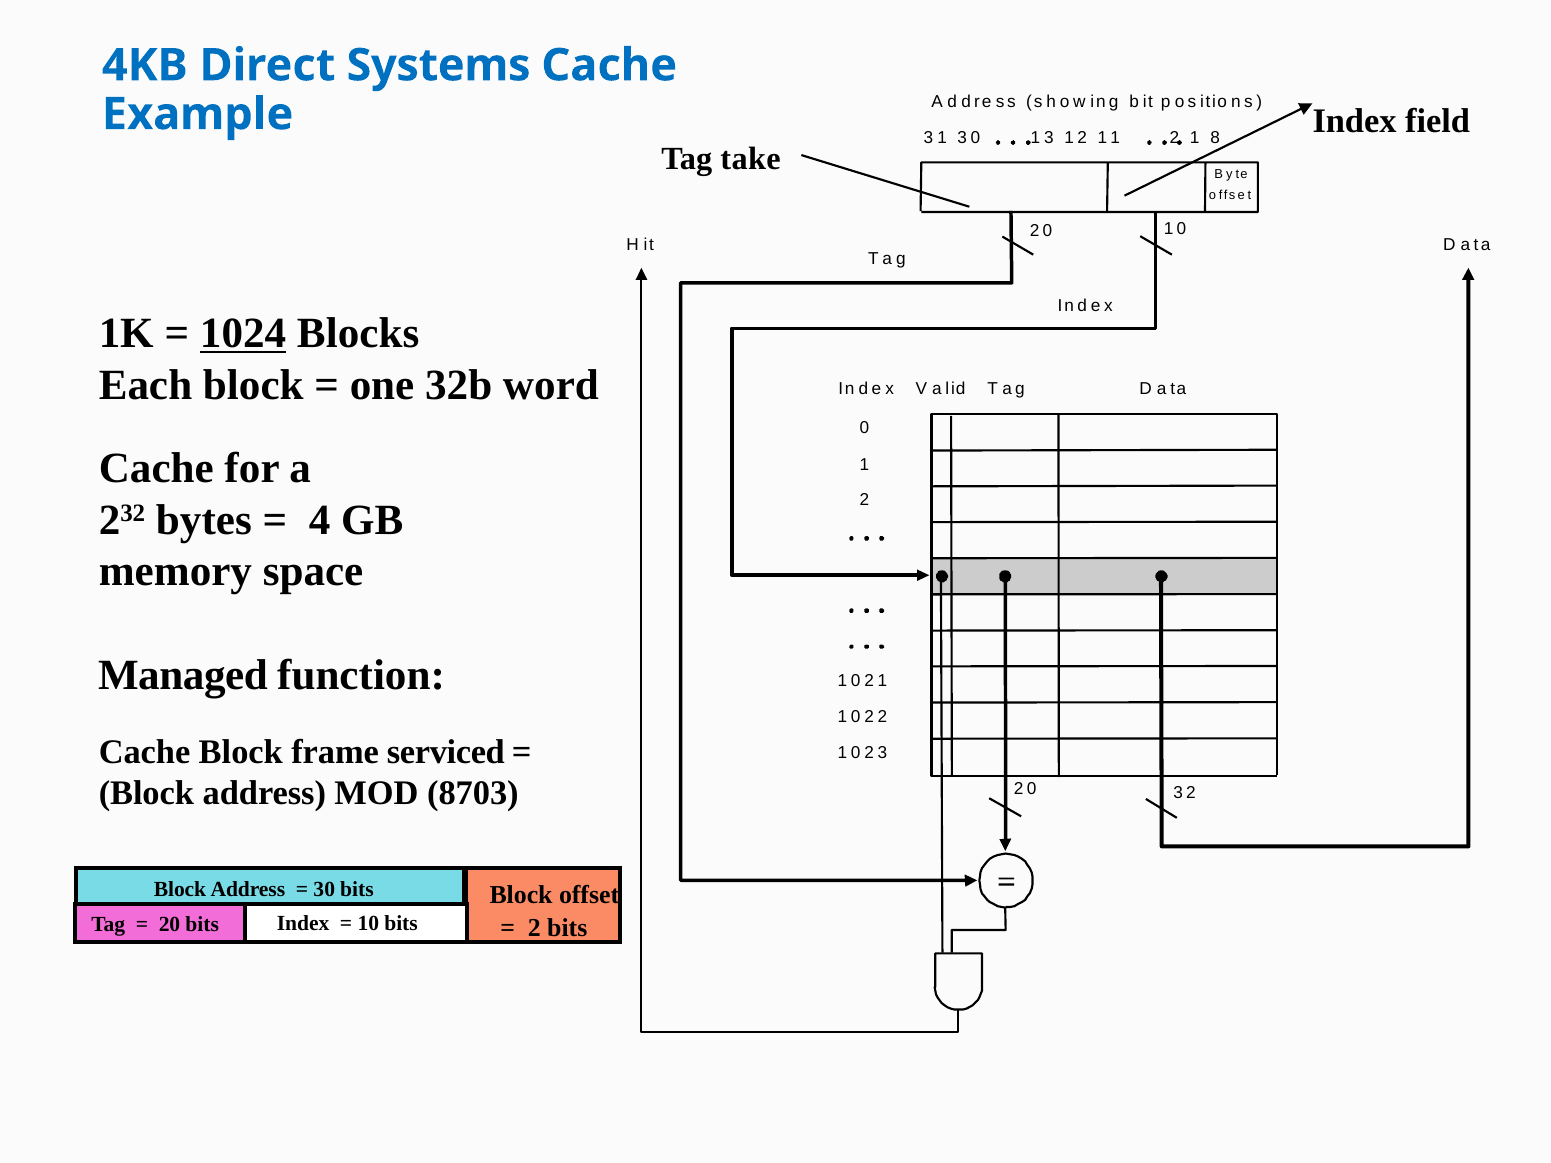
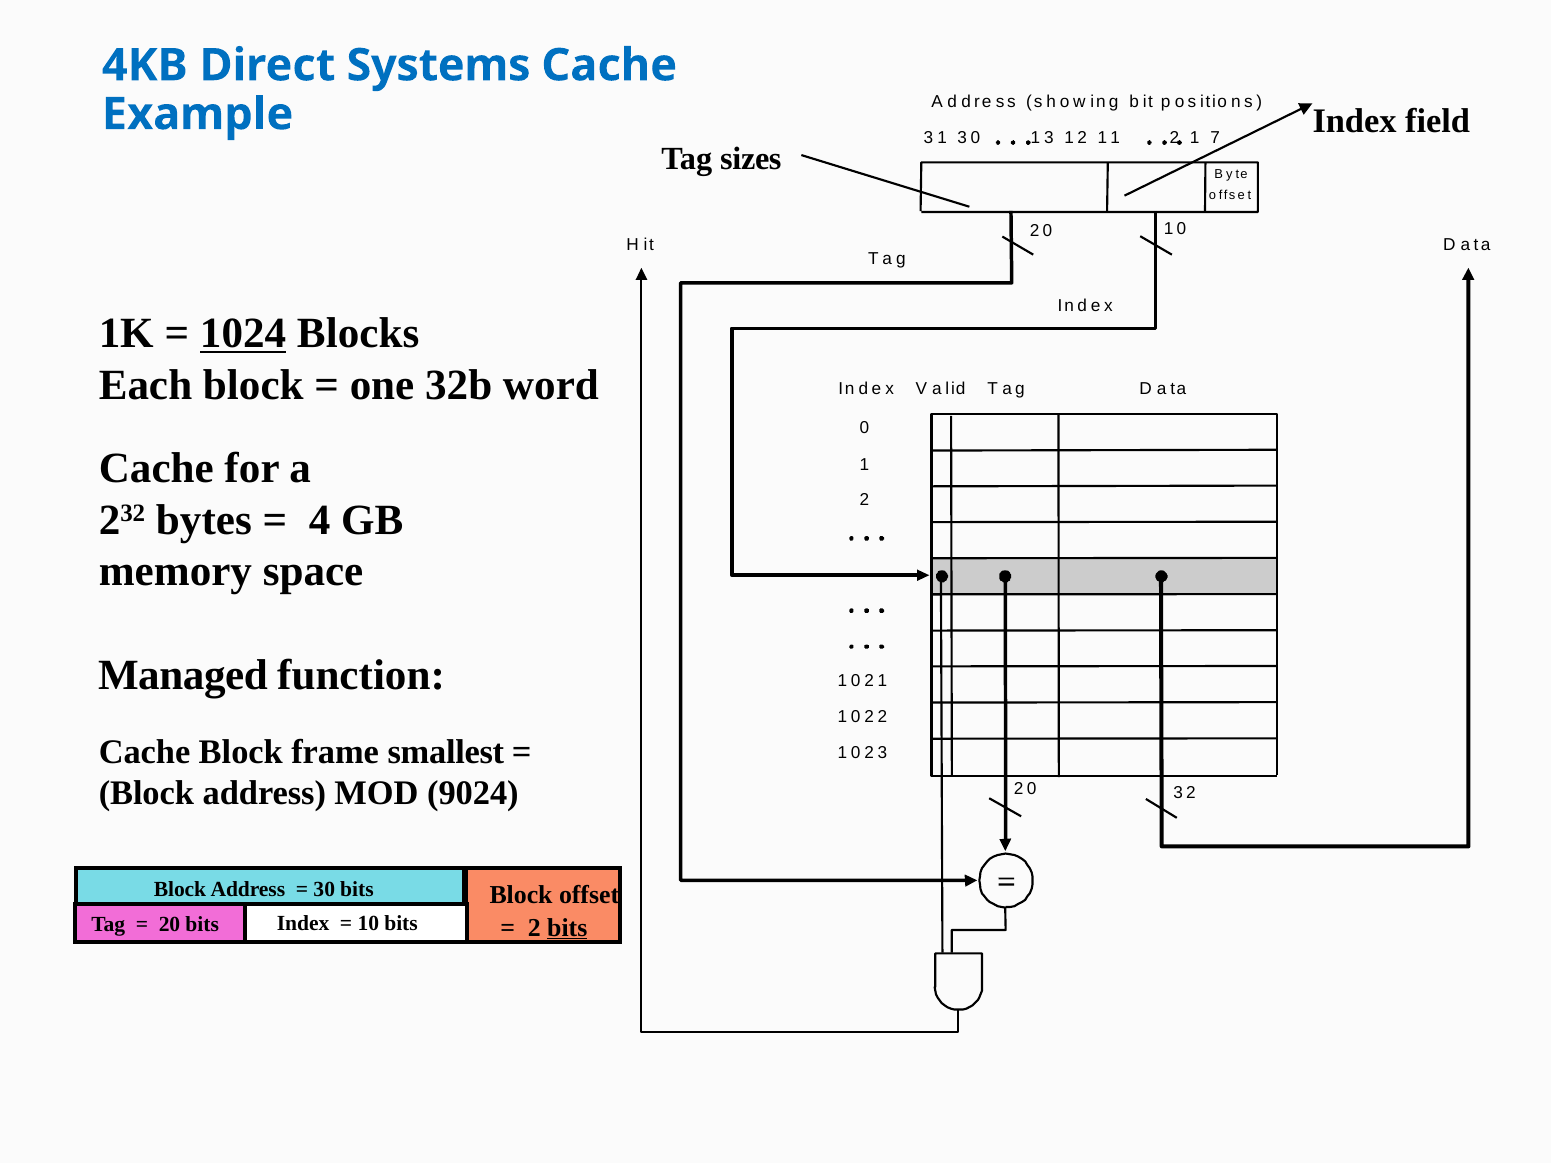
8: 8 -> 7
take: take -> sizes
serviced: serviced -> smallest
8703: 8703 -> 9024
bits at (567, 928) underline: none -> present
